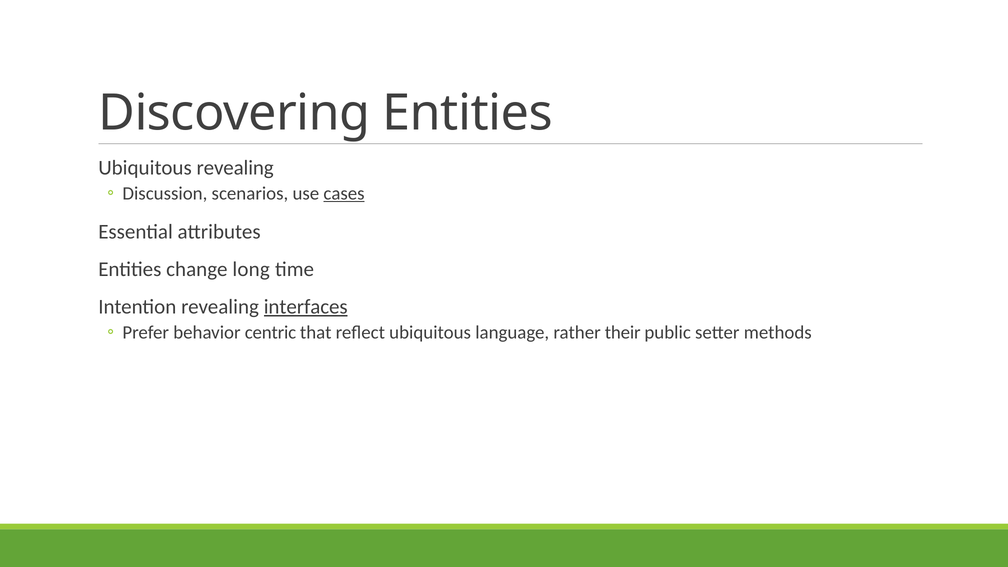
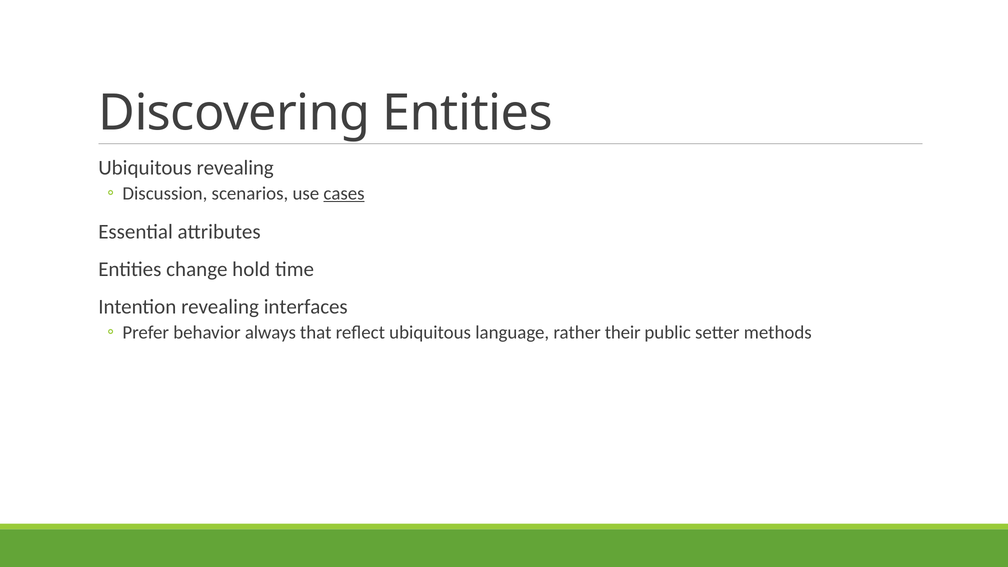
long: long -> hold
interfaces underline: present -> none
centric: centric -> always
